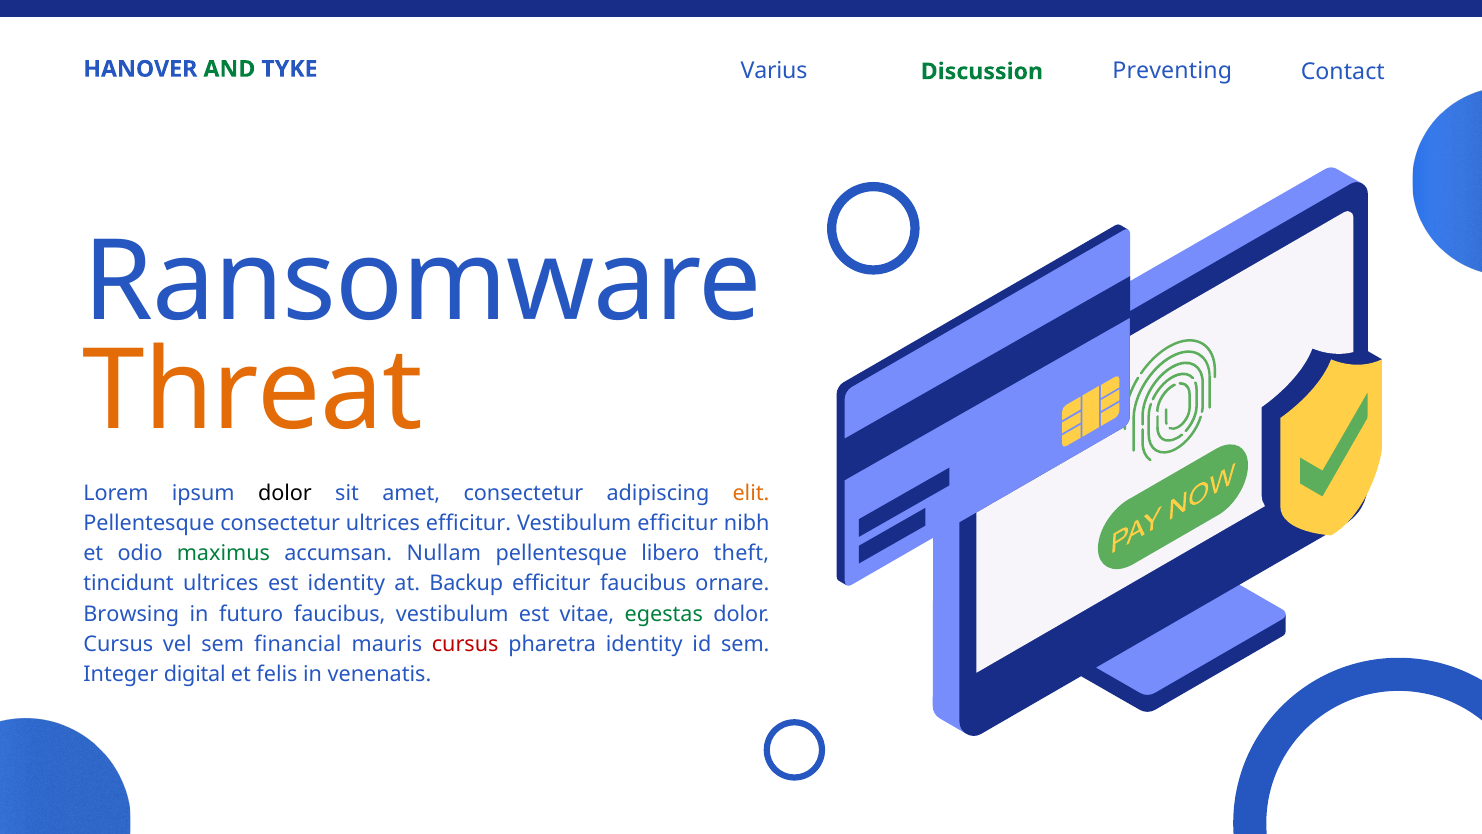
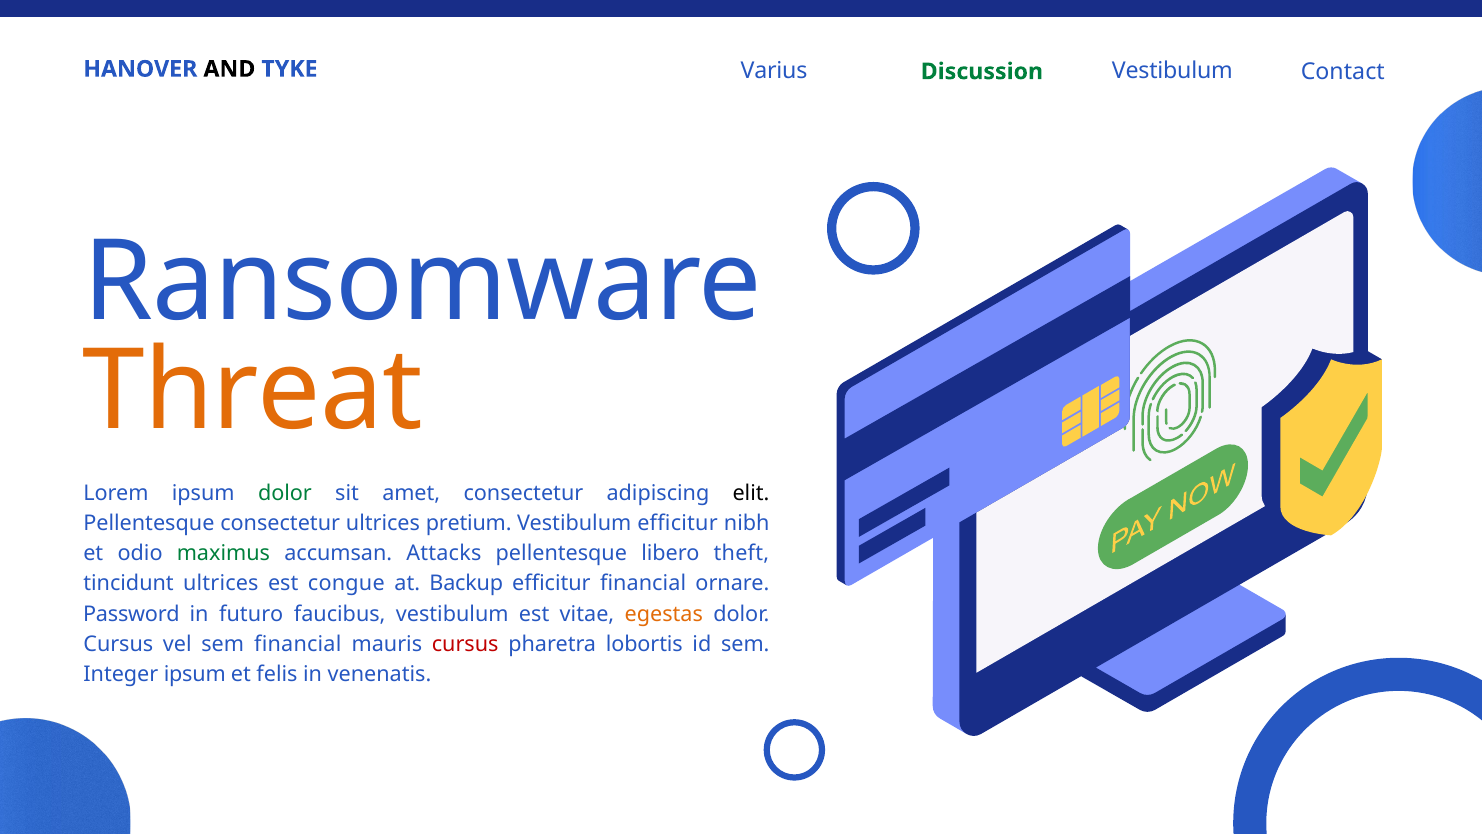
Preventing at (1172, 71): Preventing -> Vestibulum
AND colour: green -> black
dolor at (285, 493) colour: black -> green
elit colour: orange -> black
ultrices efficitur: efficitur -> pretium
Nullam: Nullam -> Attacks
est identity: identity -> congue
efficitur faucibus: faucibus -> financial
Browsing: Browsing -> Password
egestas colour: green -> orange
pharetra identity: identity -> lobortis
Integer digital: digital -> ipsum
